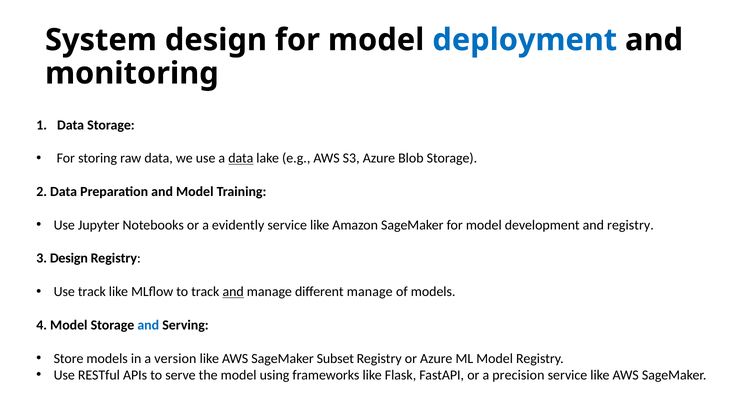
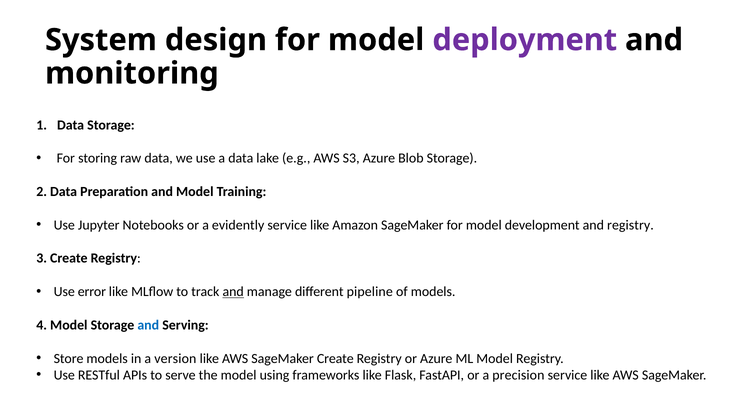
deployment colour: blue -> purple
data at (241, 158) underline: present -> none
3 Design: Design -> Create
Use track: track -> error
different manage: manage -> pipeline
SageMaker Subset: Subset -> Create
